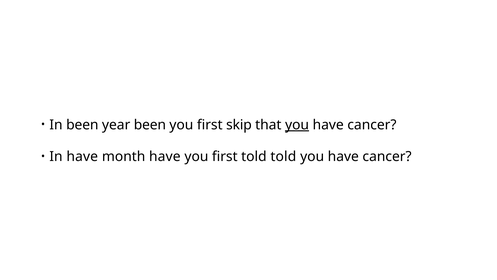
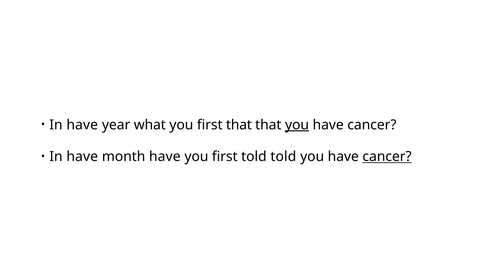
been at (82, 125): been -> have
year been: been -> what
first skip: skip -> that
cancer at (387, 156) underline: none -> present
